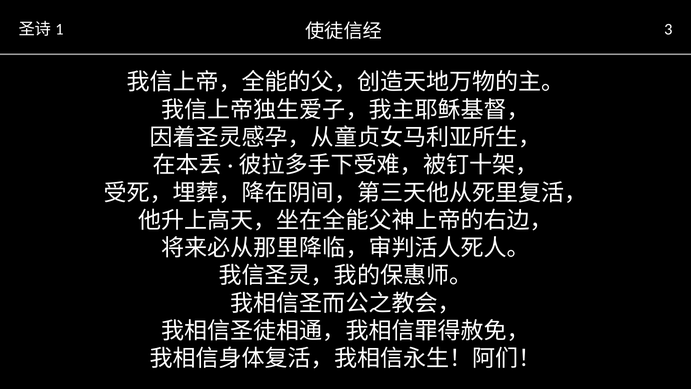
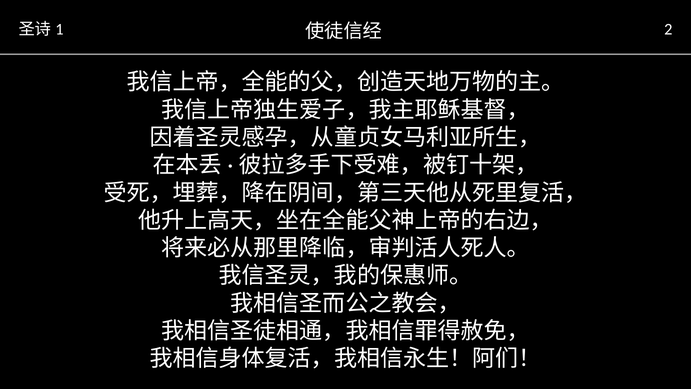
3: 3 -> 2
